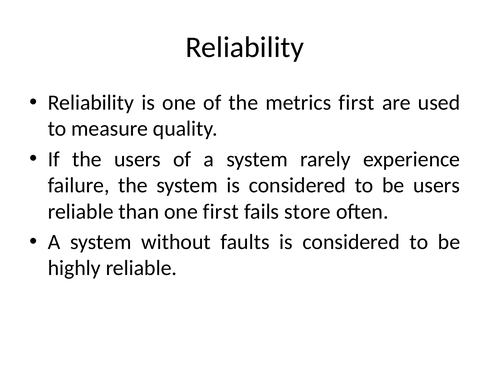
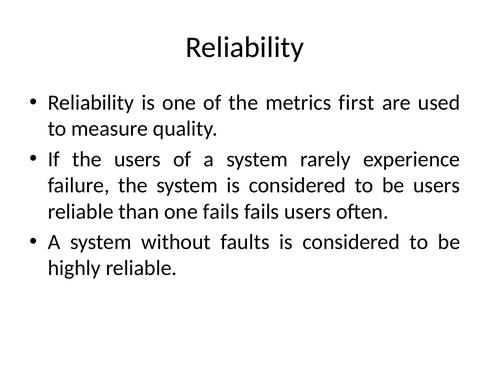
one first: first -> fails
fails store: store -> users
